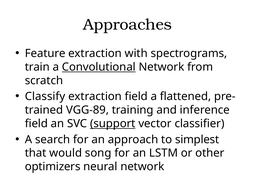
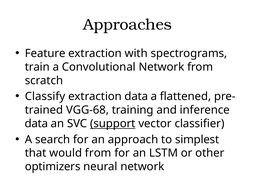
Convolutional underline: present -> none
extraction field: field -> data
VGG-89: VGG-89 -> VGG-68
field at (36, 124): field -> data
would song: song -> from
